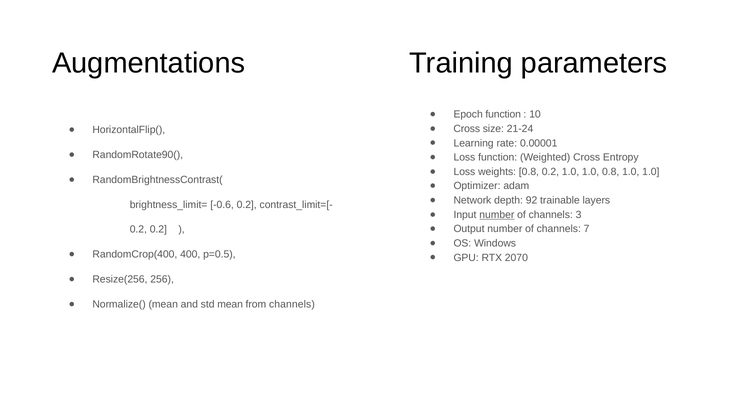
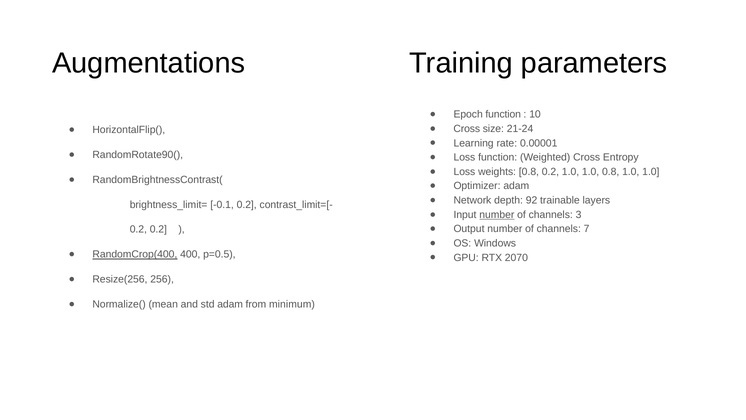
-0.6: -0.6 -> -0.1
RandomCrop(400 underline: none -> present
std mean: mean -> adam
from channels: channels -> minimum
